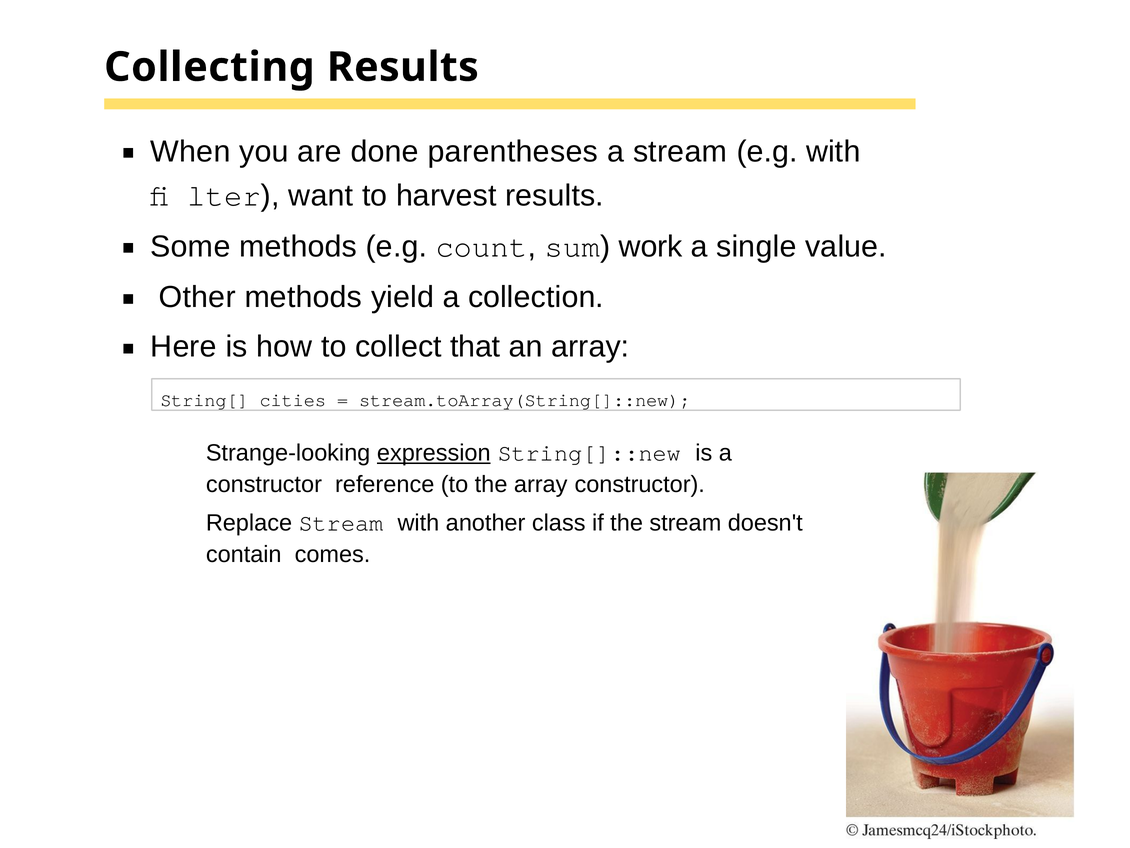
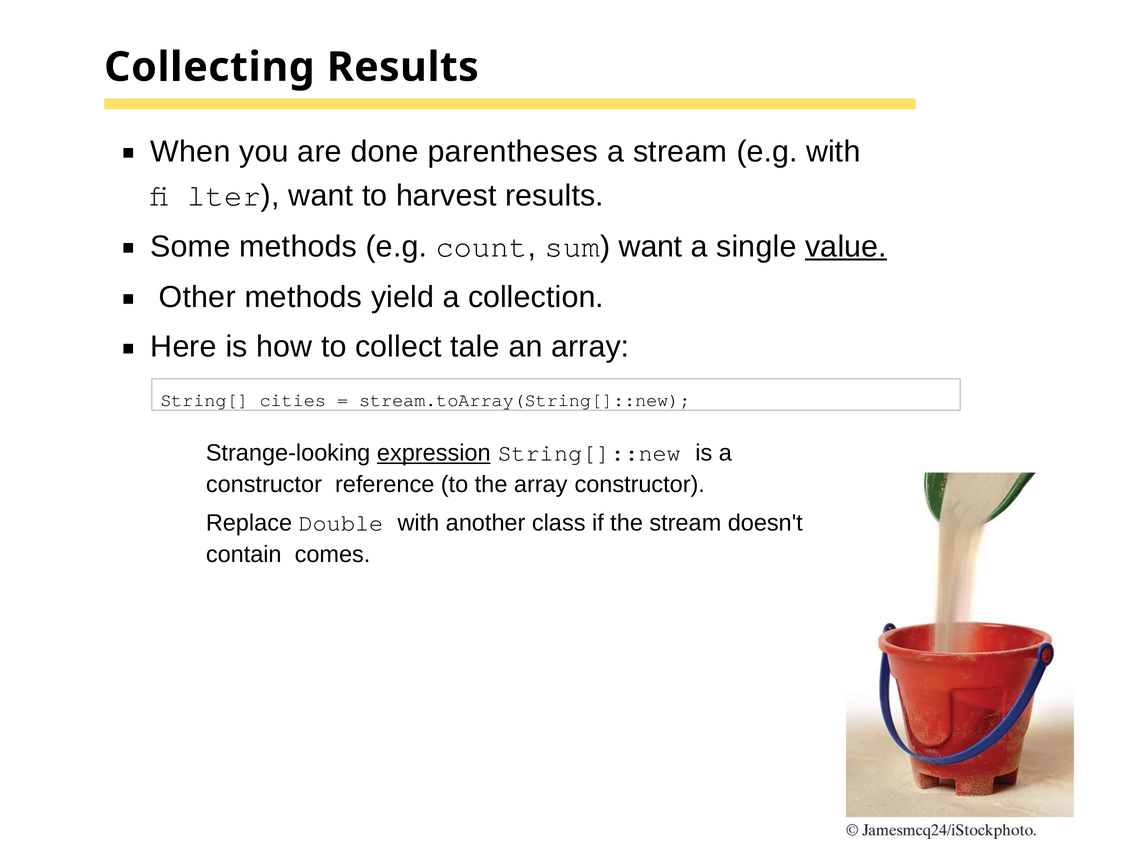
sum work: work -> want
value underline: none -> present
that: that -> tale
Replace Stream: Stream -> Double
